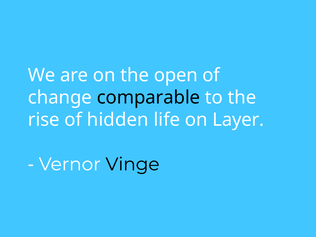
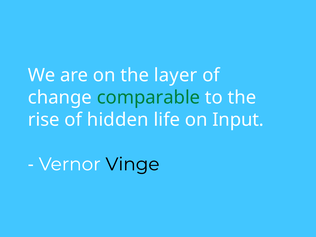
open: open -> layer
comparable colour: black -> green
Layer: Layer -> Input
